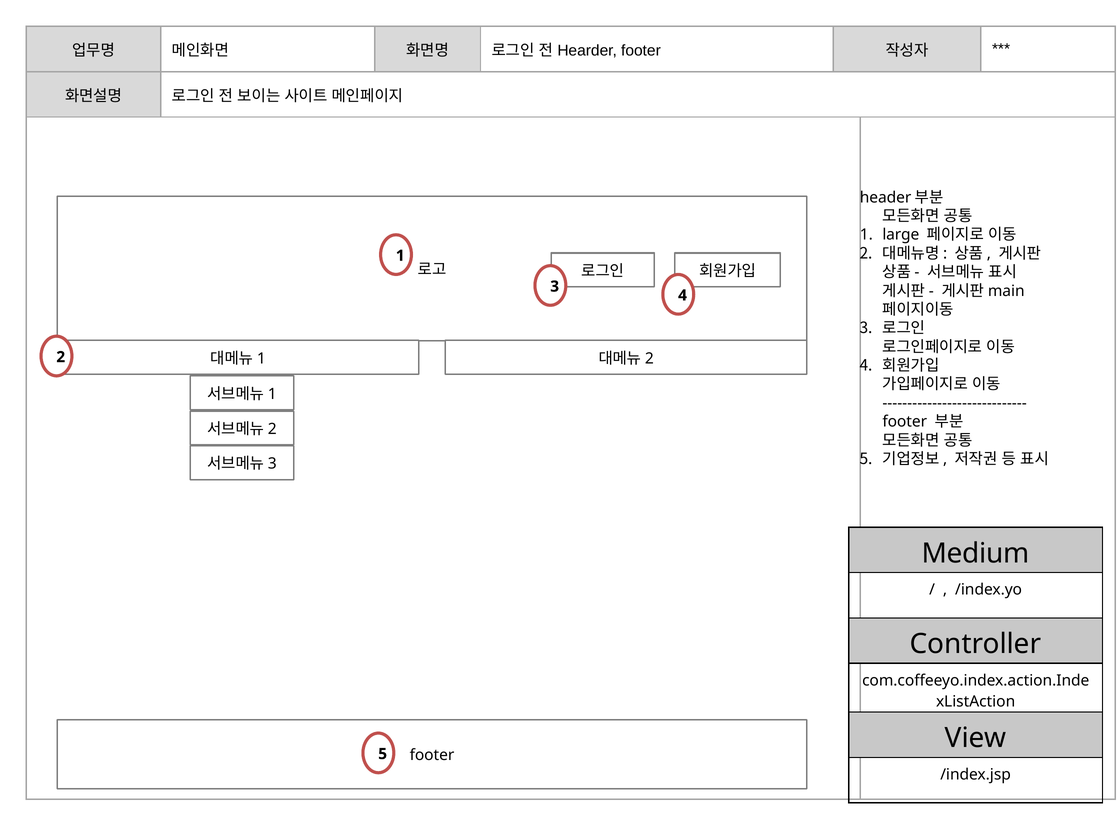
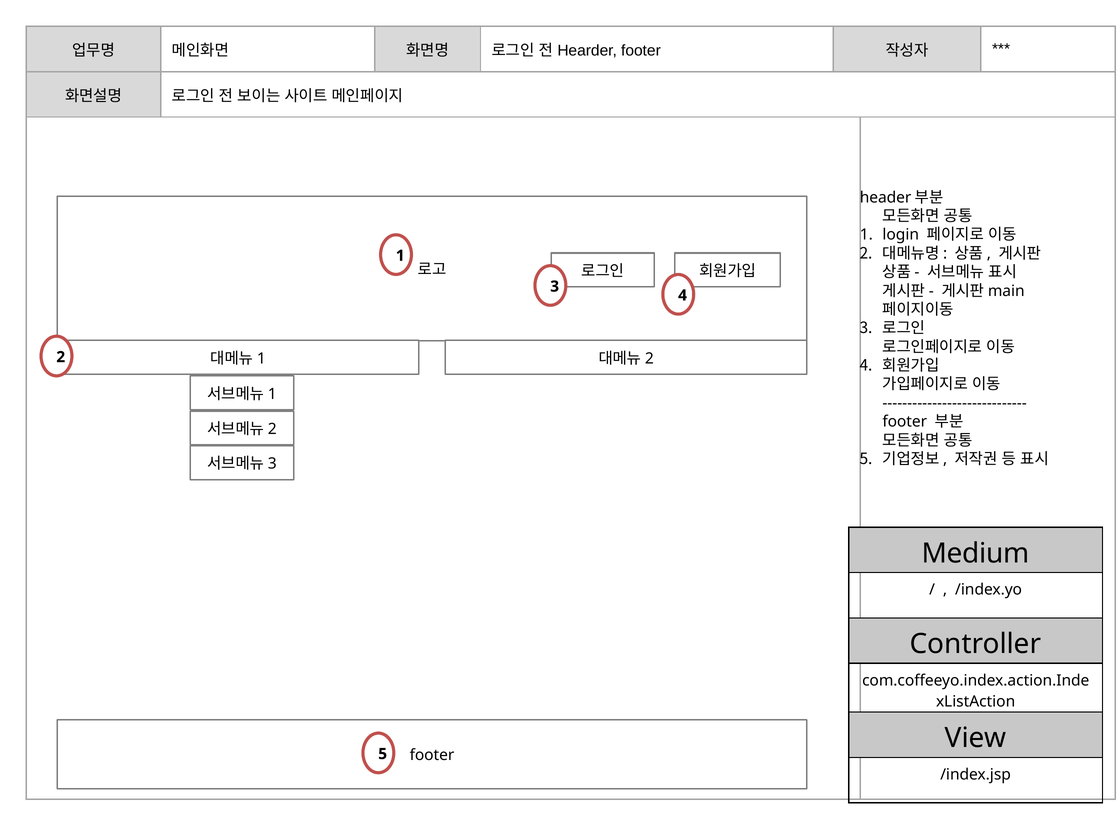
large: large -> login
